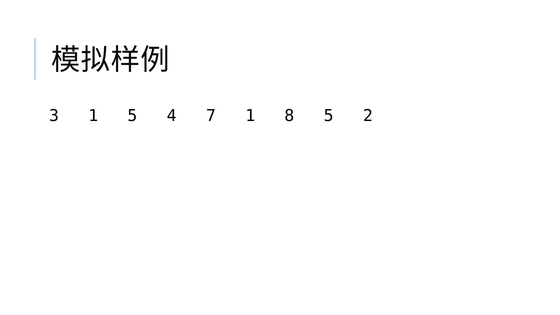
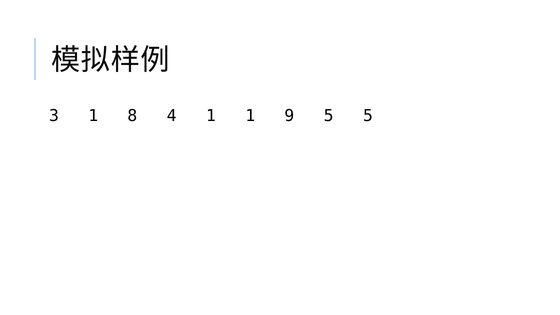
1 5: 5 -> 8
4 7: 7 -> 1
8: 8 -> 9
5 2: 2 -> 5
